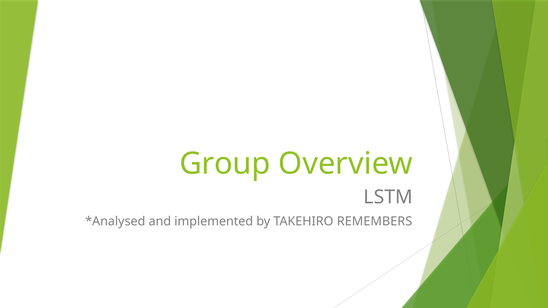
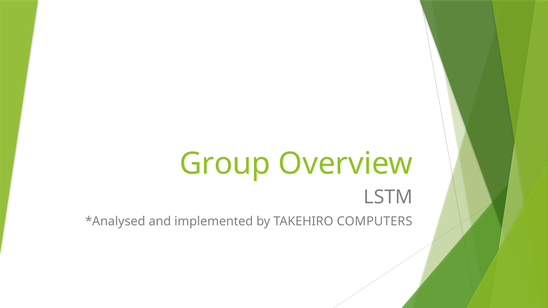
REMEMBERS: REMEMBERS -> COMPUTERS
